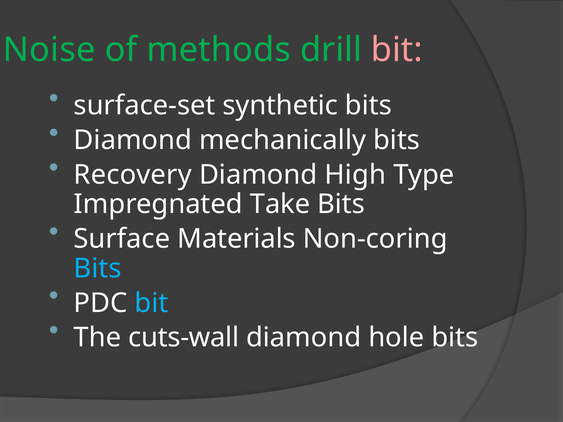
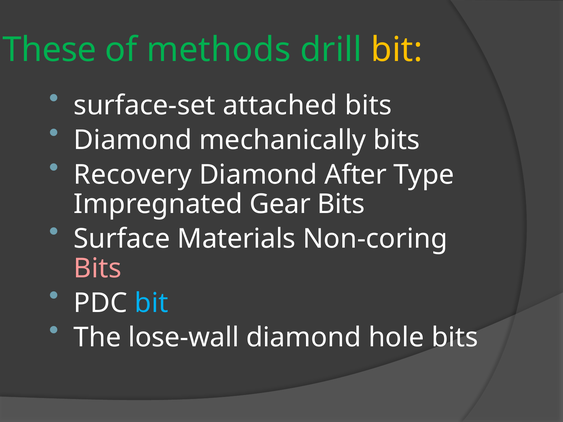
Noise: Noise -> These
bit at (397, 50) colour: pink -> yellow
synthetic: synthetic -> attached
High: High -> After
Take: Take -> Gear
Bits at (98, 269) colour: light blue -> pink
cuts-wall: cuts-wall -> lose-wall
